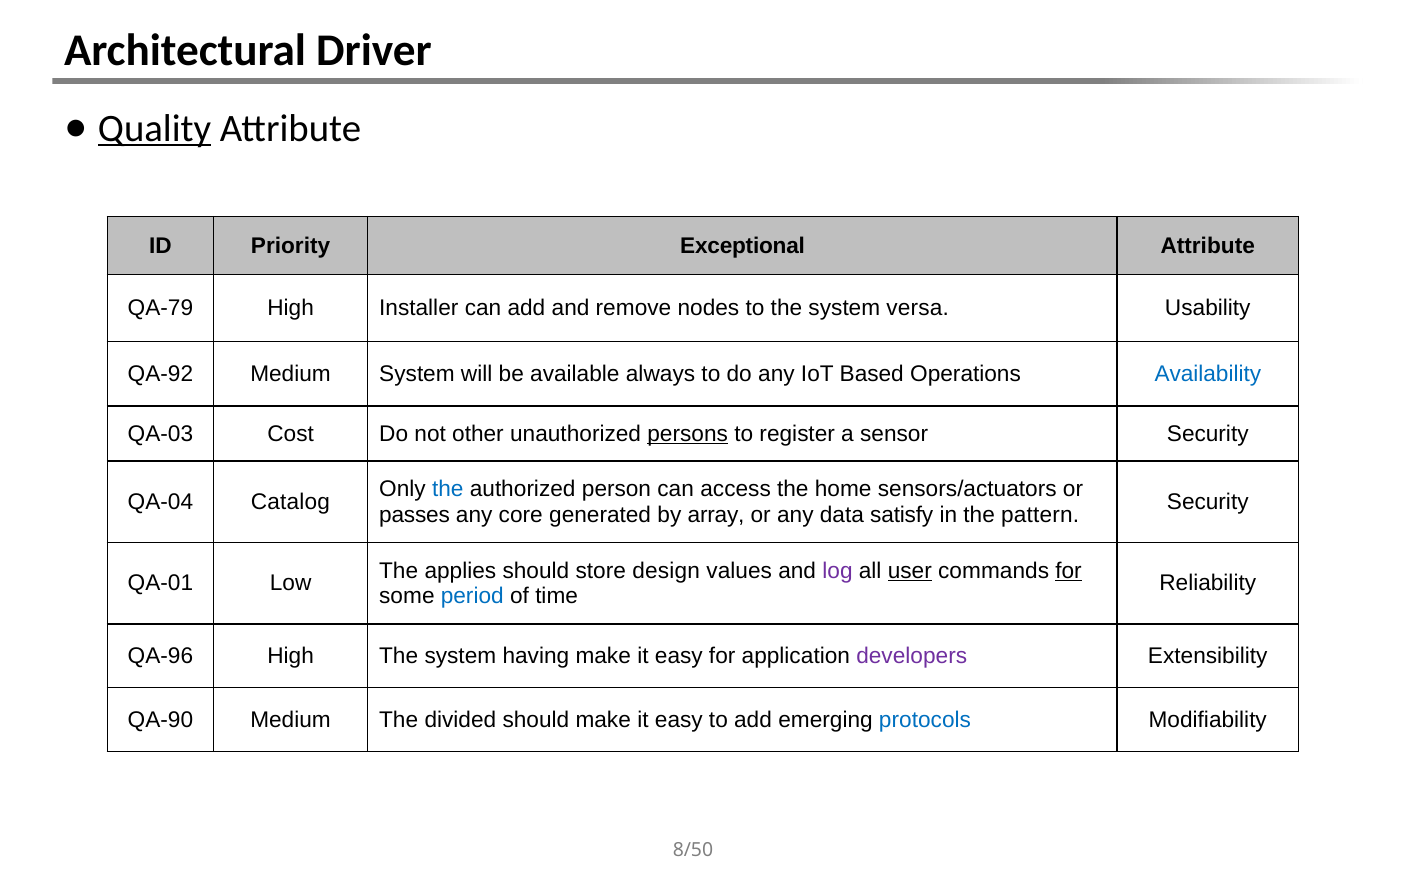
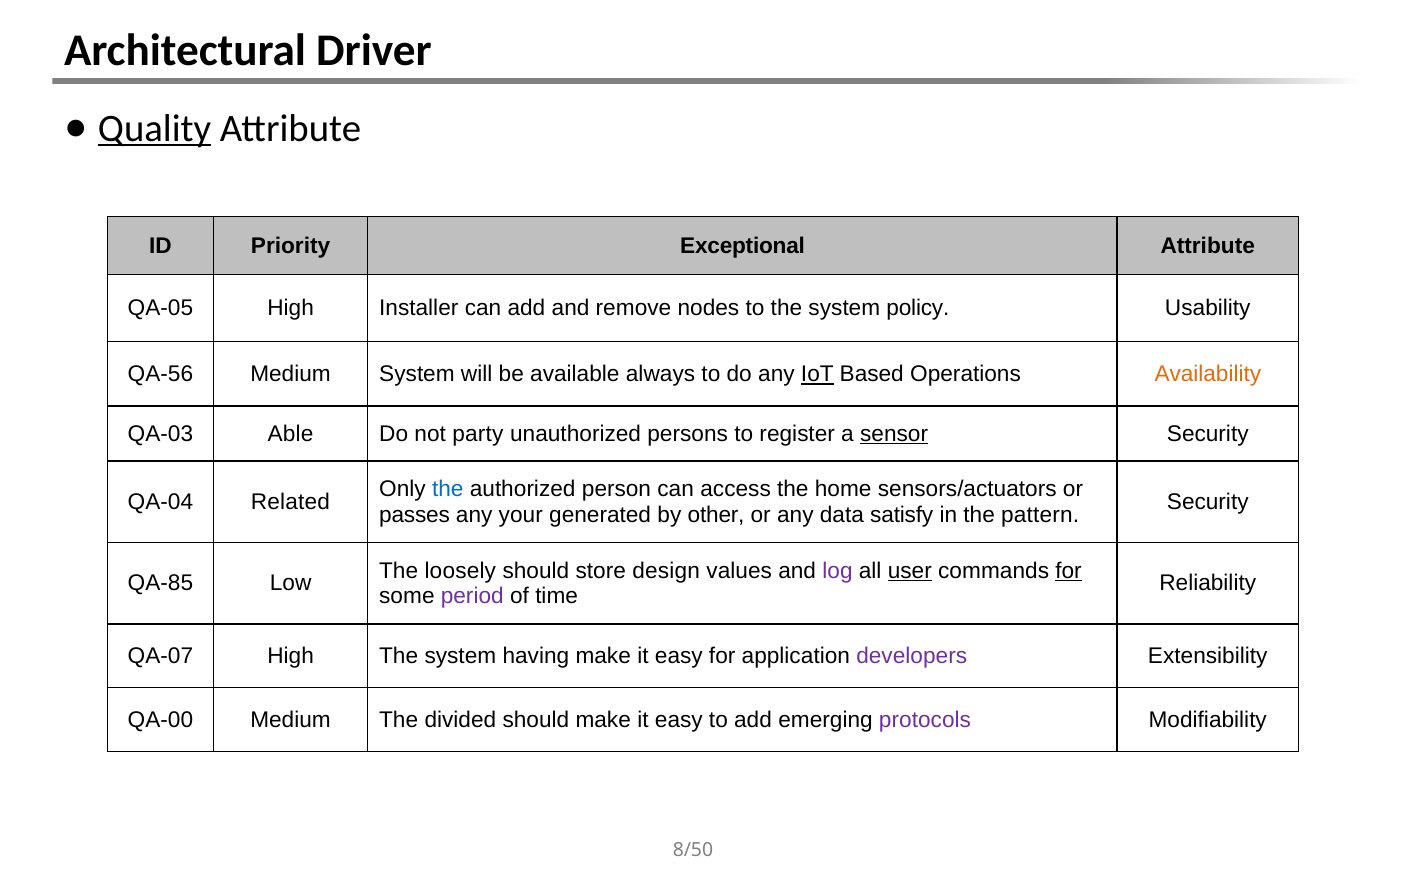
QA-79: QA-79 -> QA-05
versa: versa -> policy
QA-92: QA-92 -> QA-56
IoT underline: none -> present
Availability colour: blue -> orange
Cost: Cost -> Able
other: other -> party
persons underline: present -> none
sensor underline: none -> present
Catalog: Catalog -> Related
core: core -> your
array: array -> other
applies: applies -> loosely
QA-01: QA-01 -> QA-85
period colour: blue -> purple
QA-96: QA-96 -> QA-07
QA-90: QA-90 -> QA-00
protocols colour: blue -> purple
